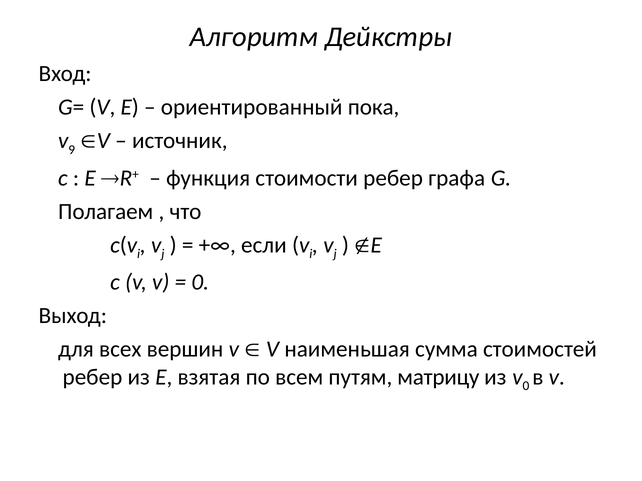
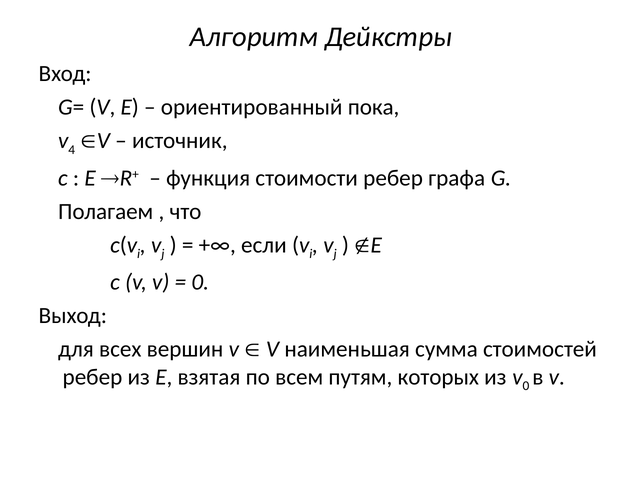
9: 9 -> 4
матрицу: матрицу -> которых
